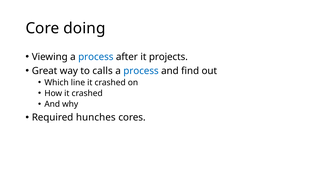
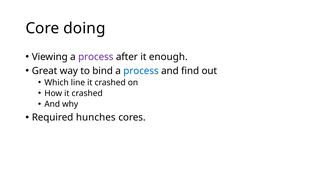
process at (96, 57) colour: blue -> purple
projects: projects -> enough
calls: calls -> bind
